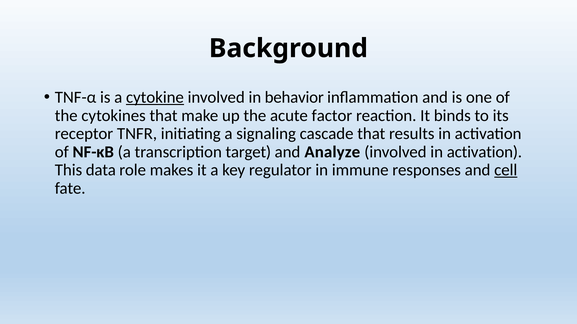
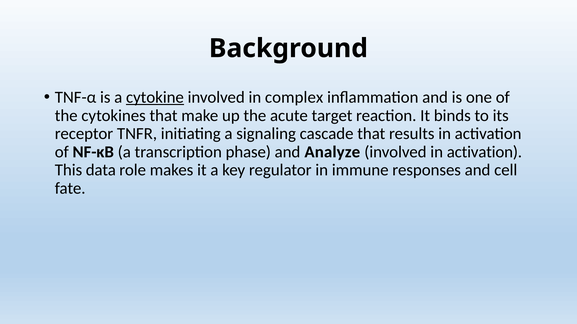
behavior: behavior -> complex
factor: factor -> target
target: target -> phase
cell underline: present -> none
